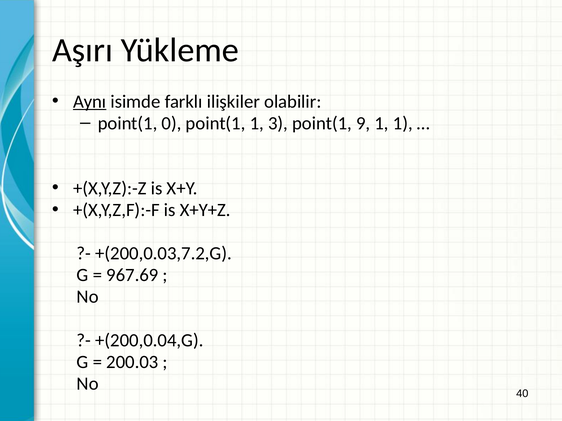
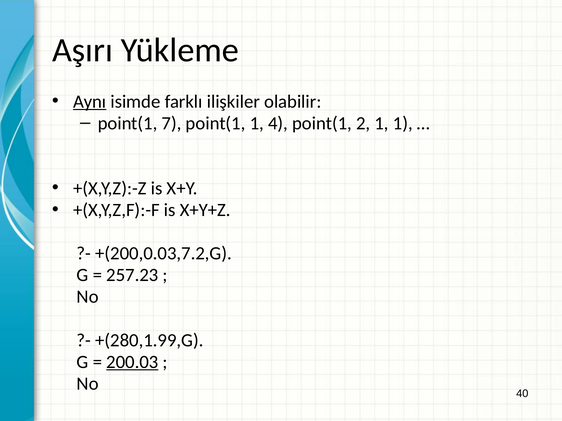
0: 0 -> 7
3: 3 -> 4
9: 9 -> 2
967.69: 967.69 -> 257.23
+(200,0.04,G: +(200,0.04,G -> +(280,1.99,G
200.03 underline: none -> present
